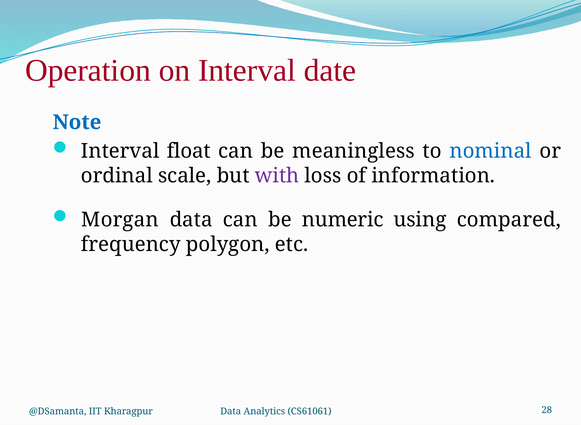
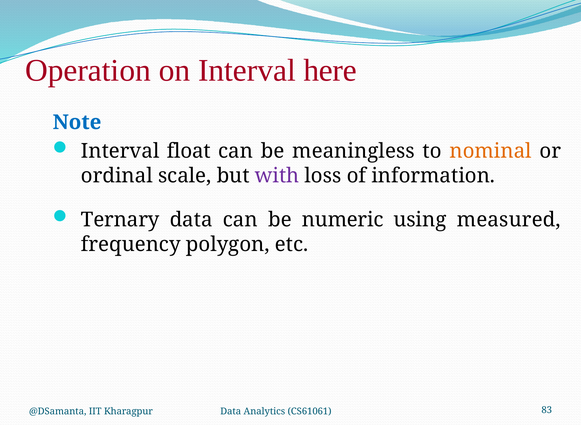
date: date -> here
nominal colour: blue -> orange
Morgan: Morgan -> Ternary
compared: compared -> measured
28: 28 -> 83
